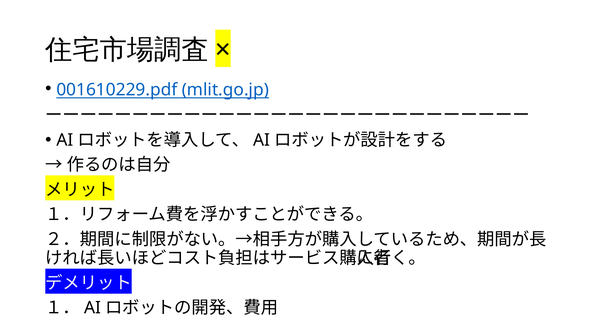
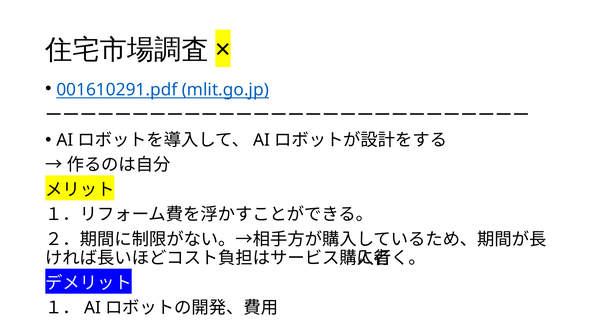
001610229.pdf: 001610229.pdf -> 001610291.pdf
